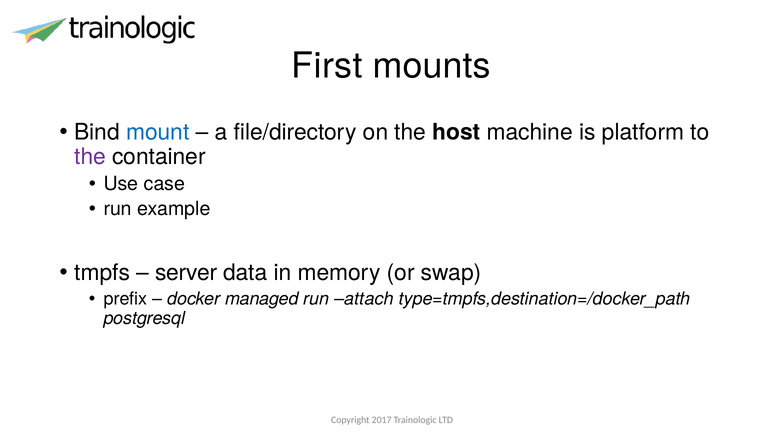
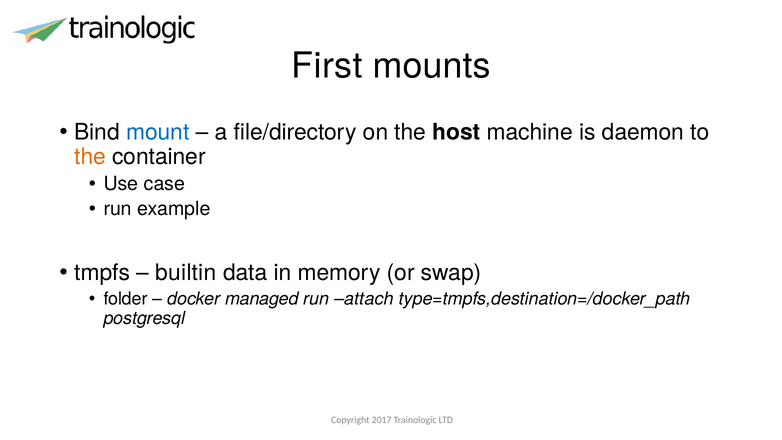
platform: platform -> daemon
the at (90, 157) colour: purple -> orange
server: server -> builtin
prefix: prefix -> folder
